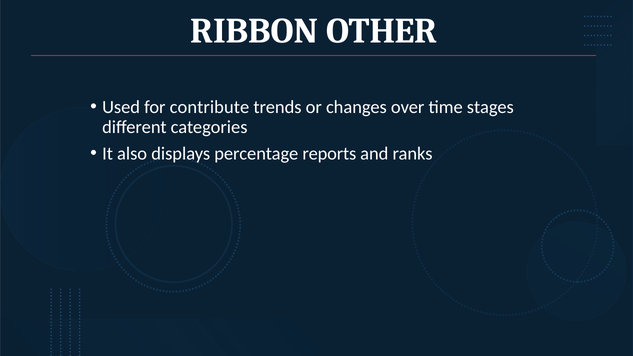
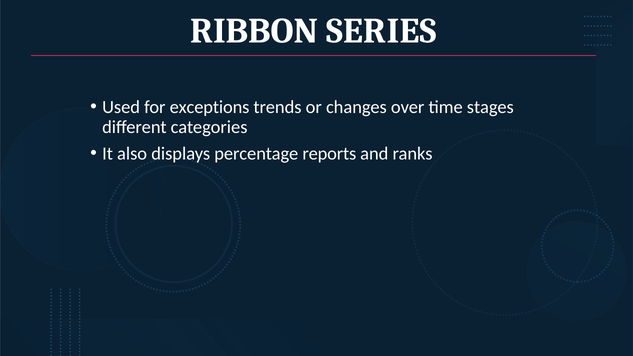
OTHER: OTHER -> SERIES
contribute: contribute -> exceptions
